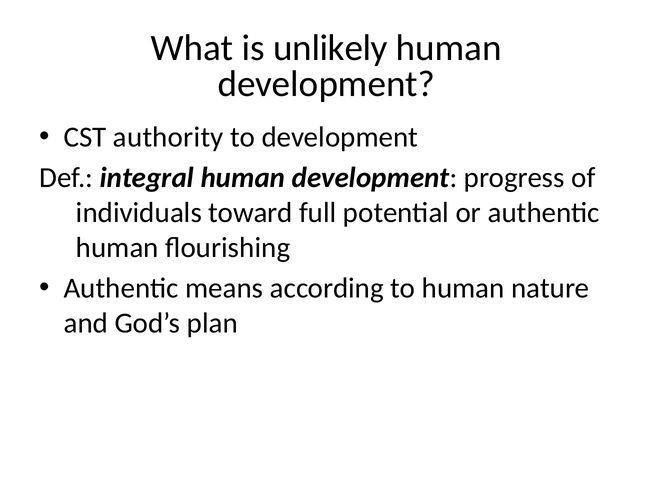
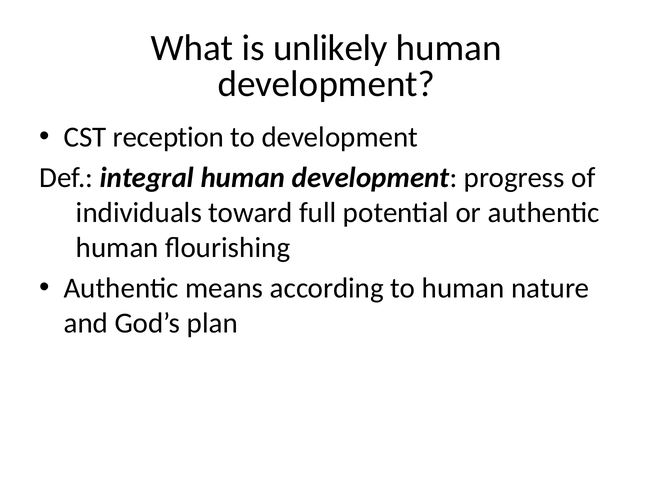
authority: authority -> reception
